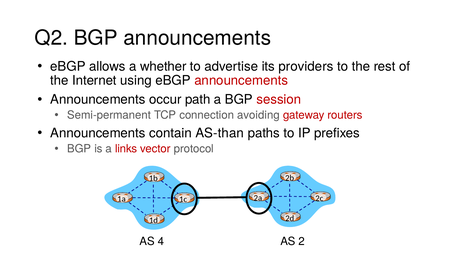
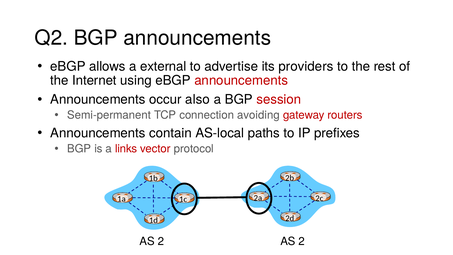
whether: whether -> external
path: path -> also
AS-than: AS-than -> AS-local
4 at (161, 241): 4 -> 2
